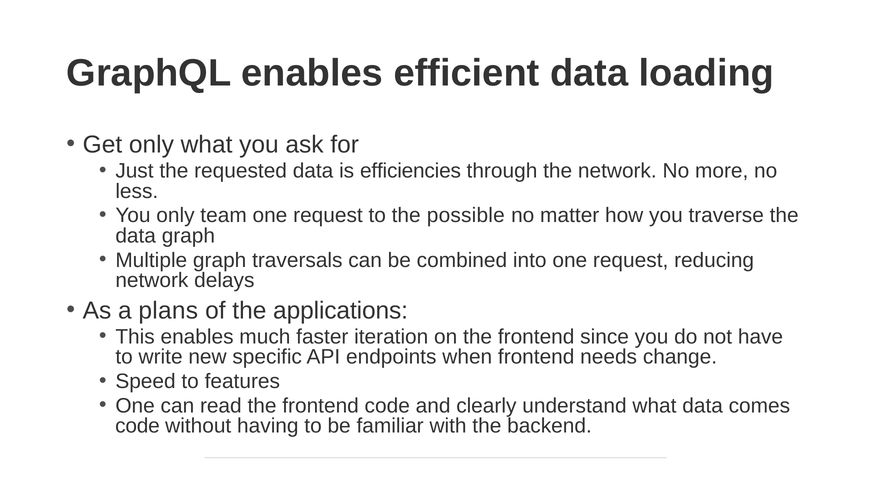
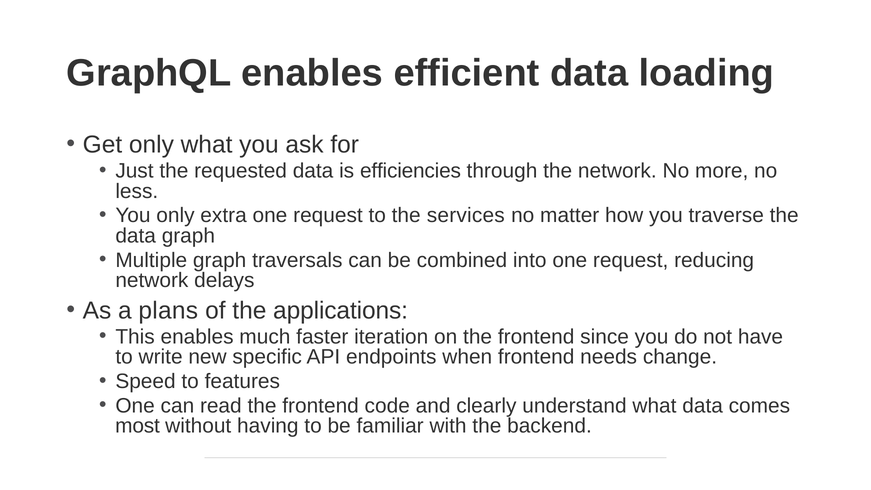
team: team -> extra
possible: possible -> services
code at (138, 426): code -> most
